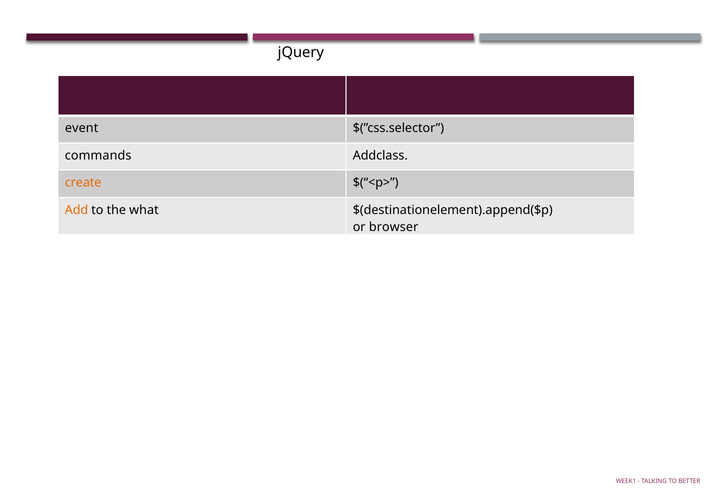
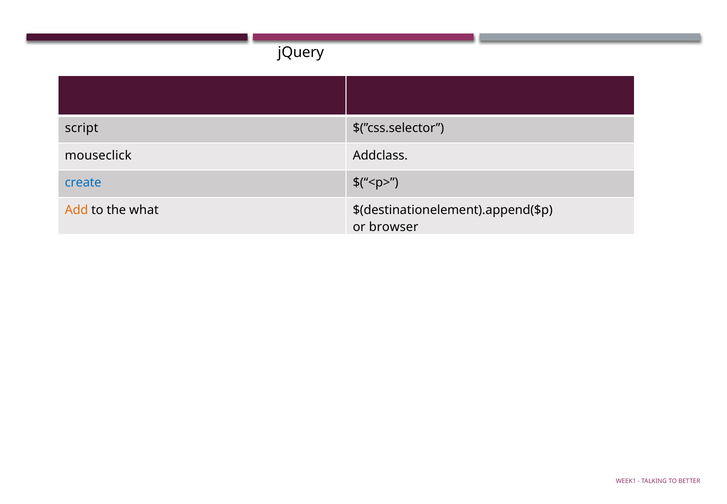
event: event -> script
commands: commands -> mouseclick
create colour: orange -> blue
